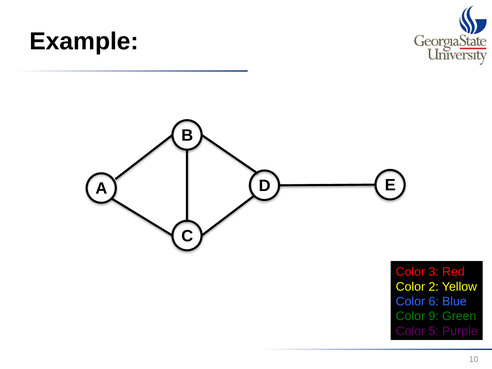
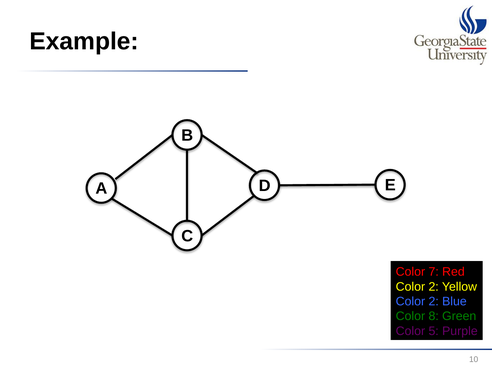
3: 3 -> 7
6 at (434, 301): 6 -> 2
9: 9 -> 8
